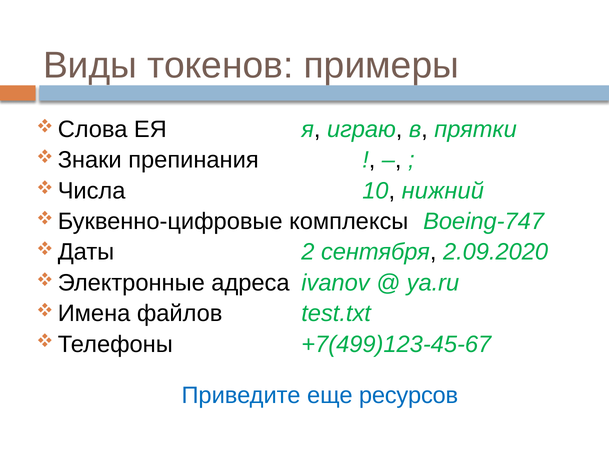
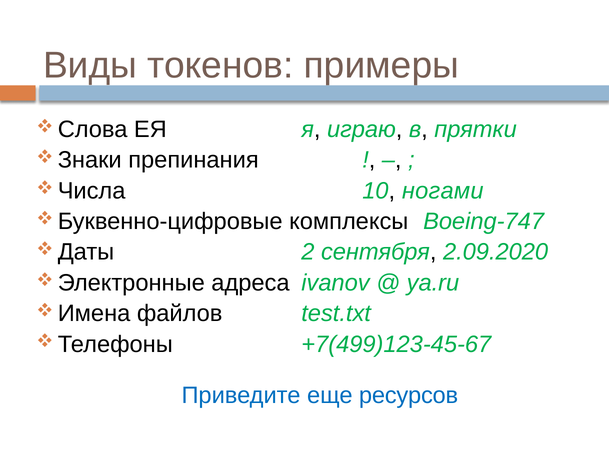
нижний: нижний -> ногами
